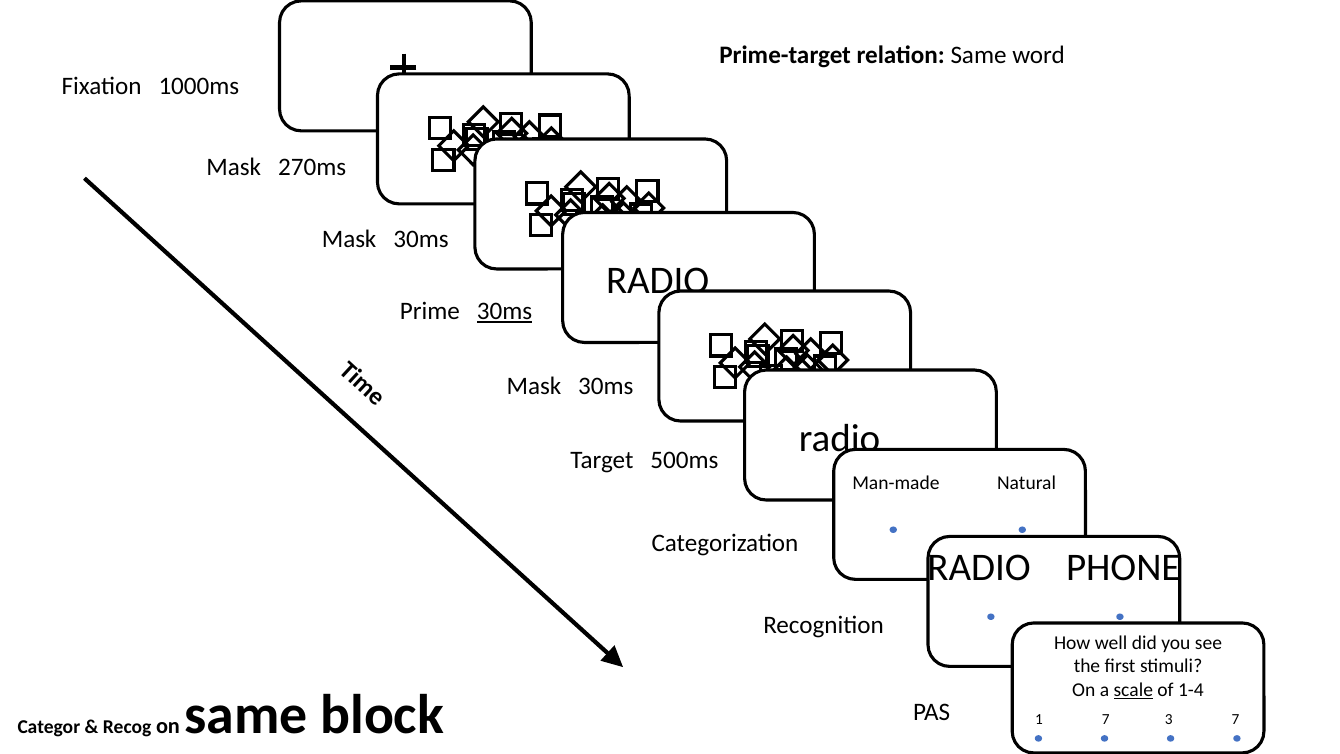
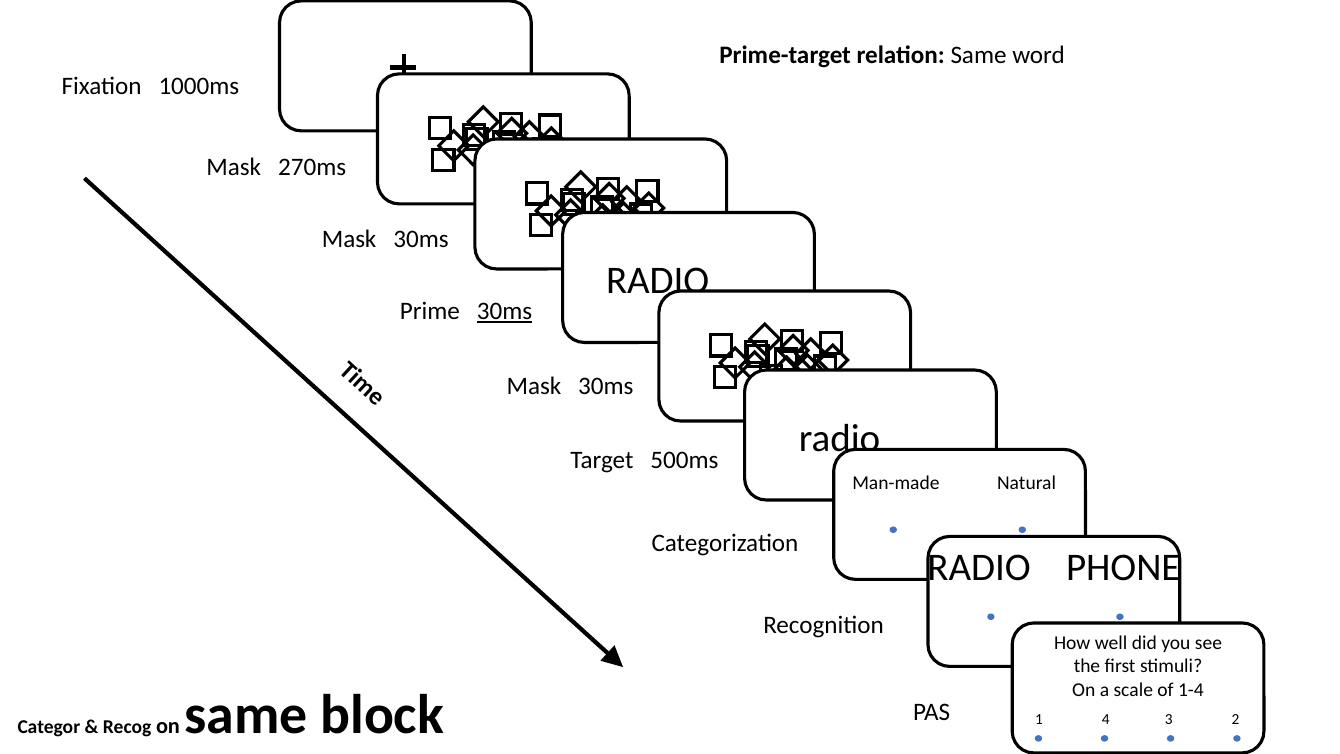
scale underline: present -> none
1 7: 7 -> 4
3 7: 7 -> 2
